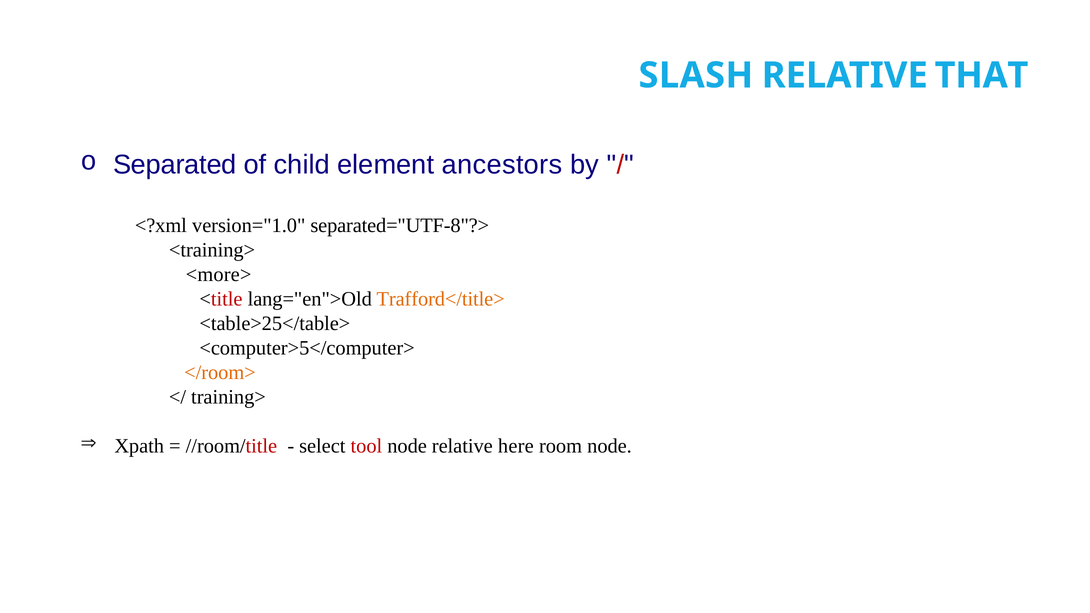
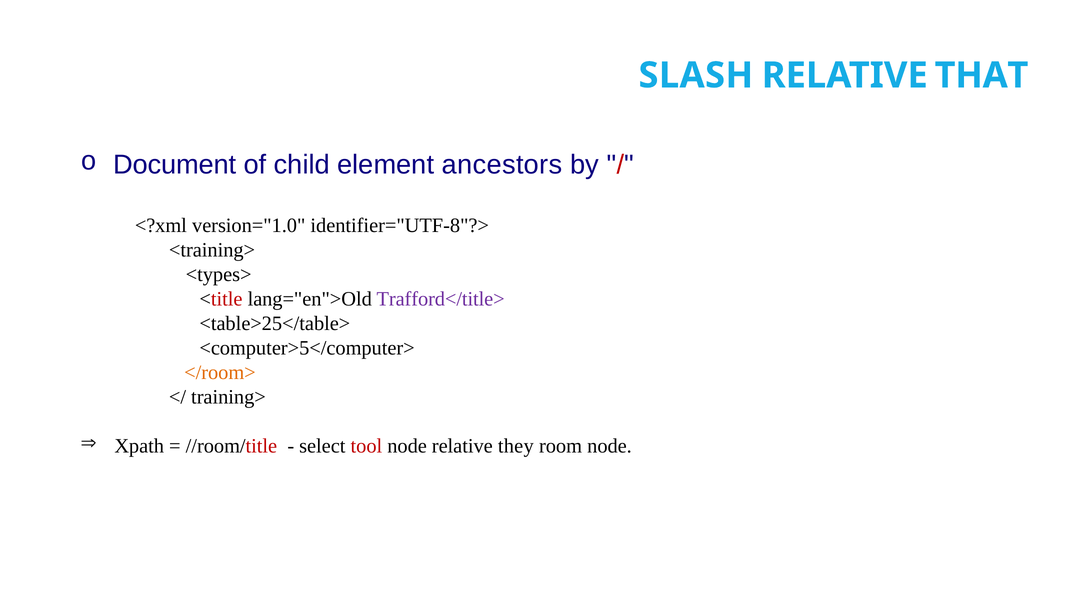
Separated: Separated -> Document
separated="UTF-8"?>: separated="UTF-8"?> -> identifier="UTF-8"?>
<more>: <more> -> <types>
Trafford</title> colour: orange -> purple
here: here -> they
